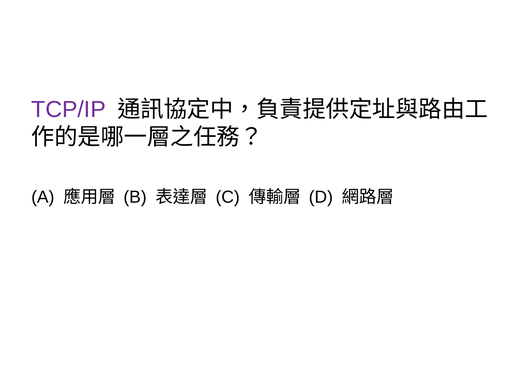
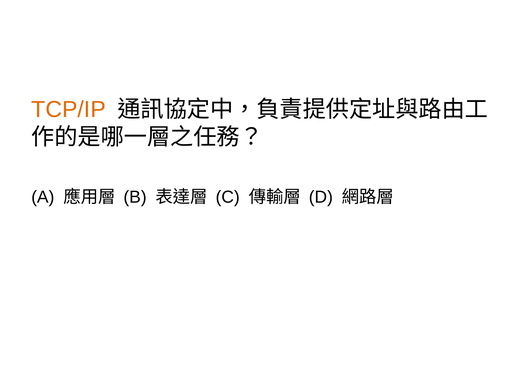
TCP/IP colour: purple -> orange
